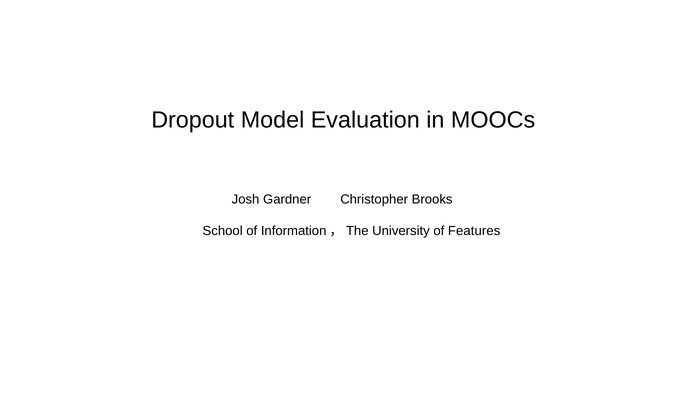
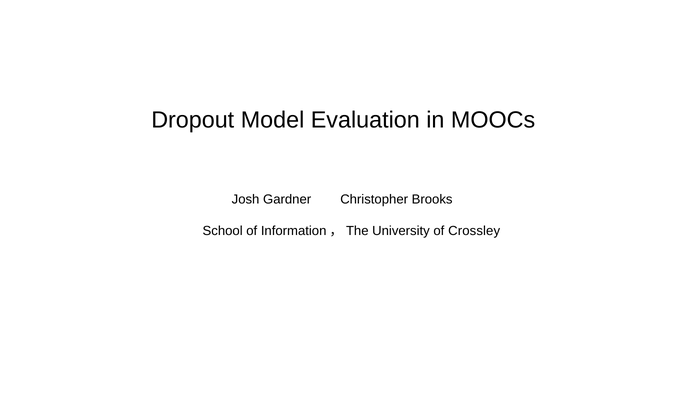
Features: Features -> Crossley
